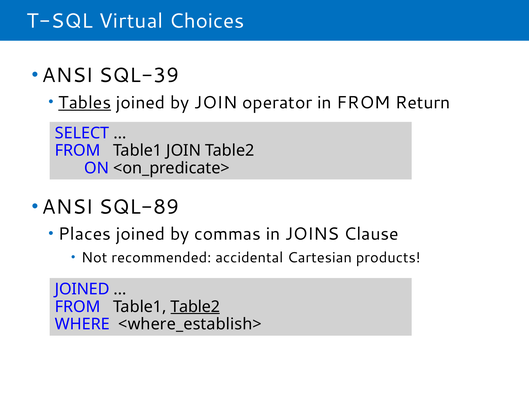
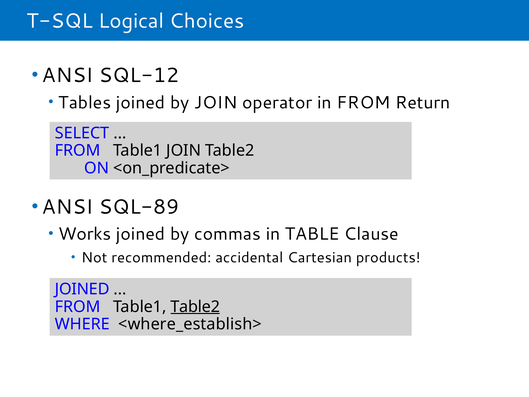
Virtual: Virtual -> Logical
SQL-39: SQL-39 -> SQL-12
Tables underline: present -> none
Places: Places -> Works
JOINS: JOINS -> TABLE
